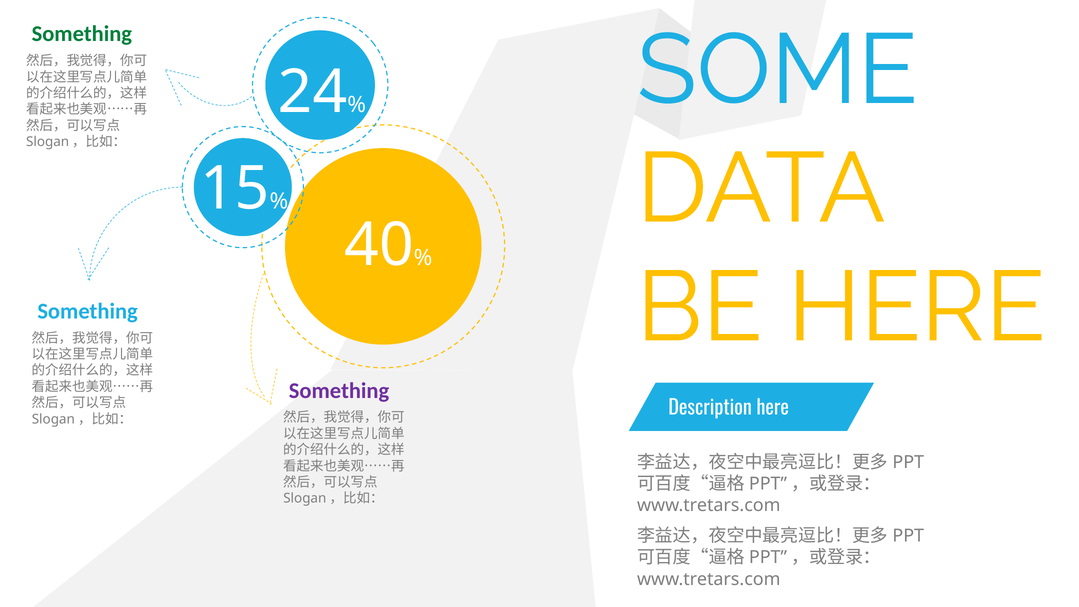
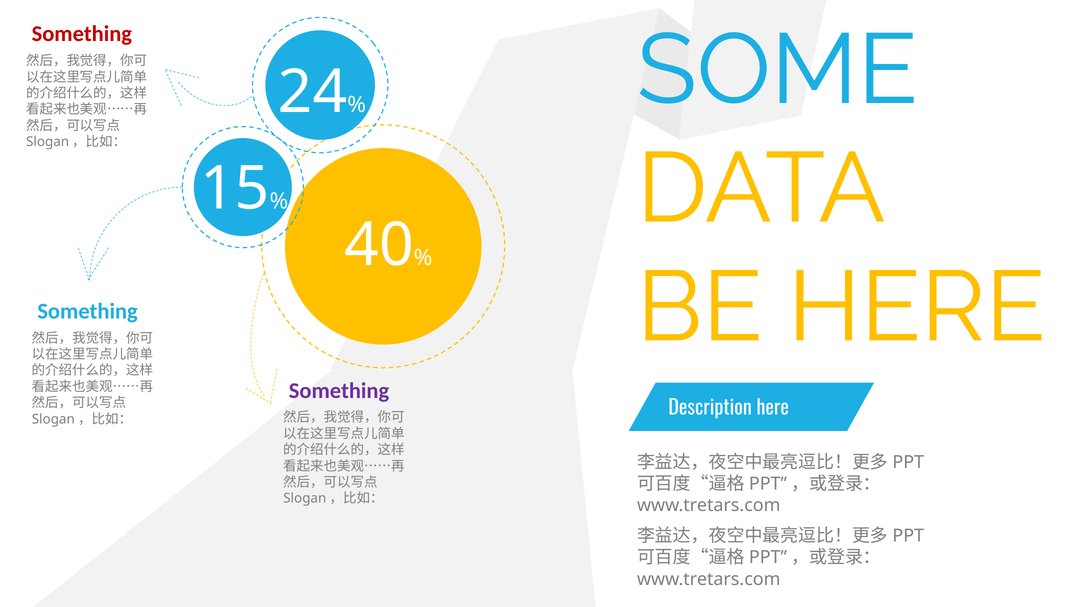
Something at (82, 34) colour: green -> red
